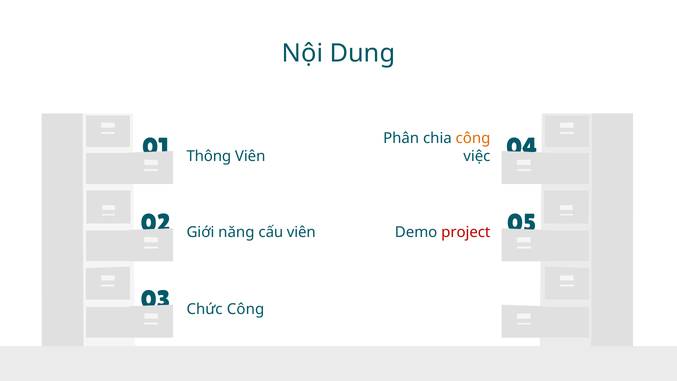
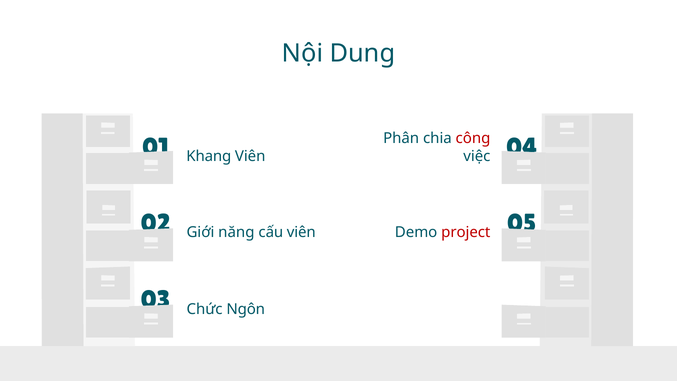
công at (473, 138) colour: orange -> red
Thông: Thông -> Khang
Chức Công: Công -> Ngôn
